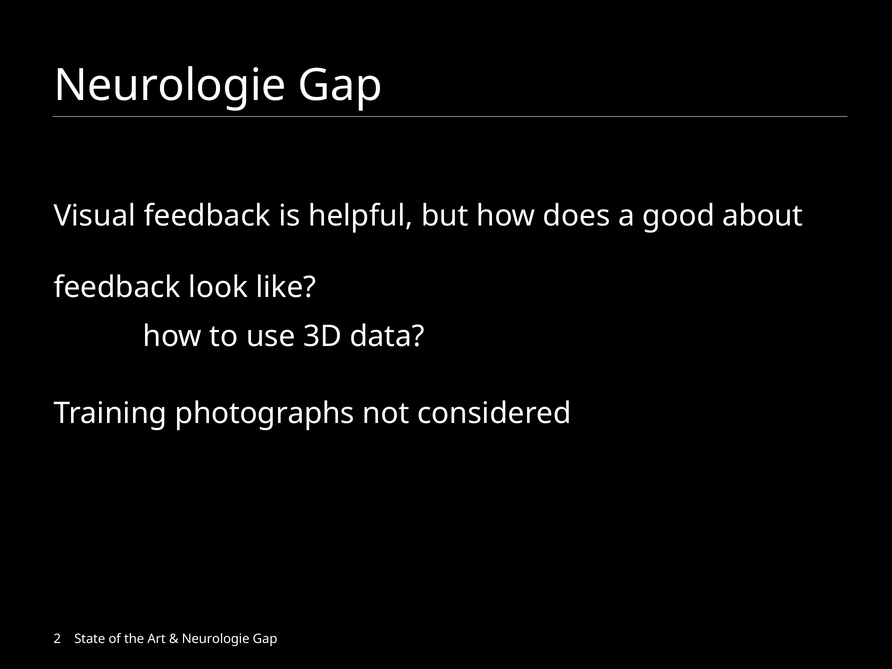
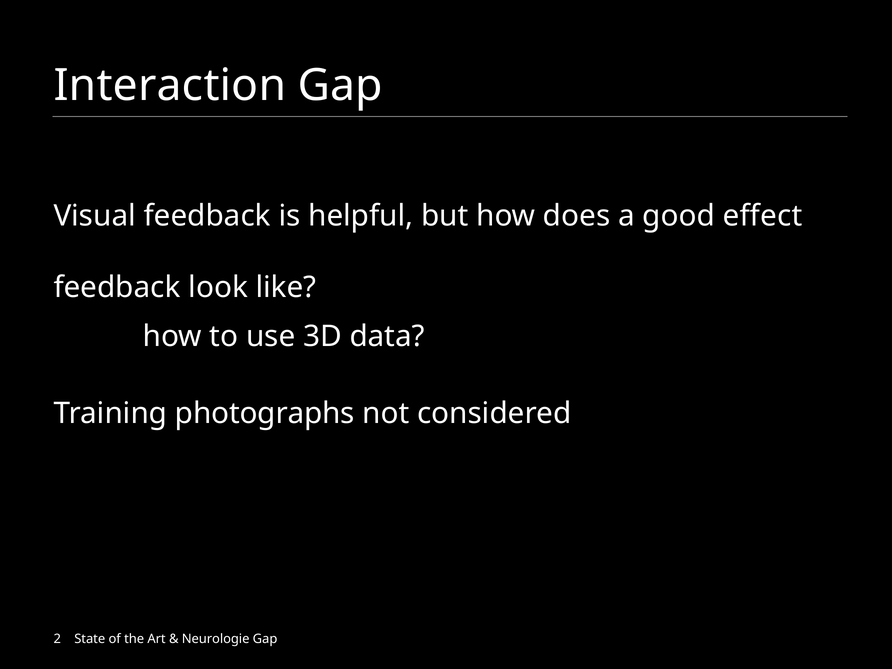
Neurologie at (170, 86): Neurologie -> Interaction
about: about -> effect
